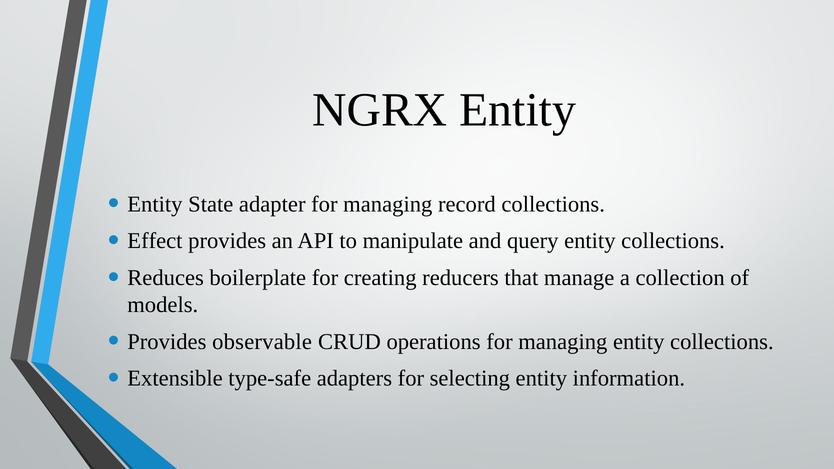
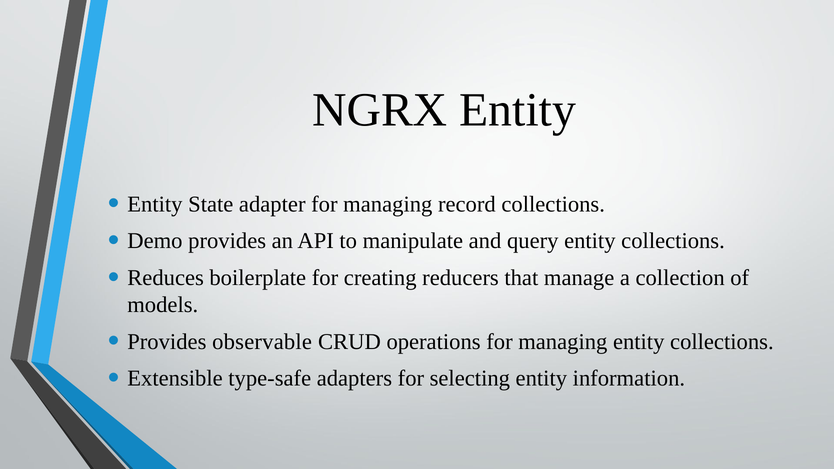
Effect: Effect -> Demo
